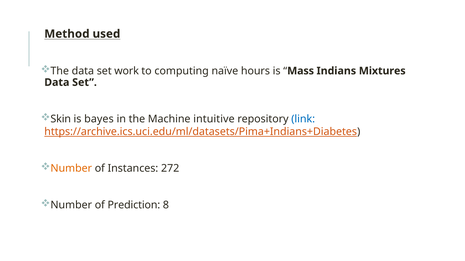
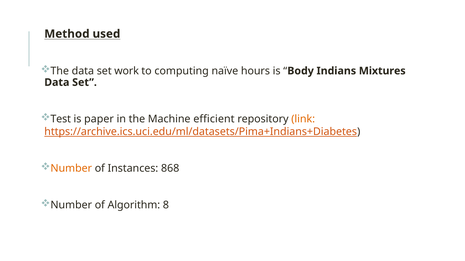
Mass: Mass -> Body
Skin: Skin -> Test
bayes: bayes -> paper
intuitive: intuitive -> efficient
link colour: blue -> orange
272: 272 -> 868
Prediction: Prediction -> Algorithm
